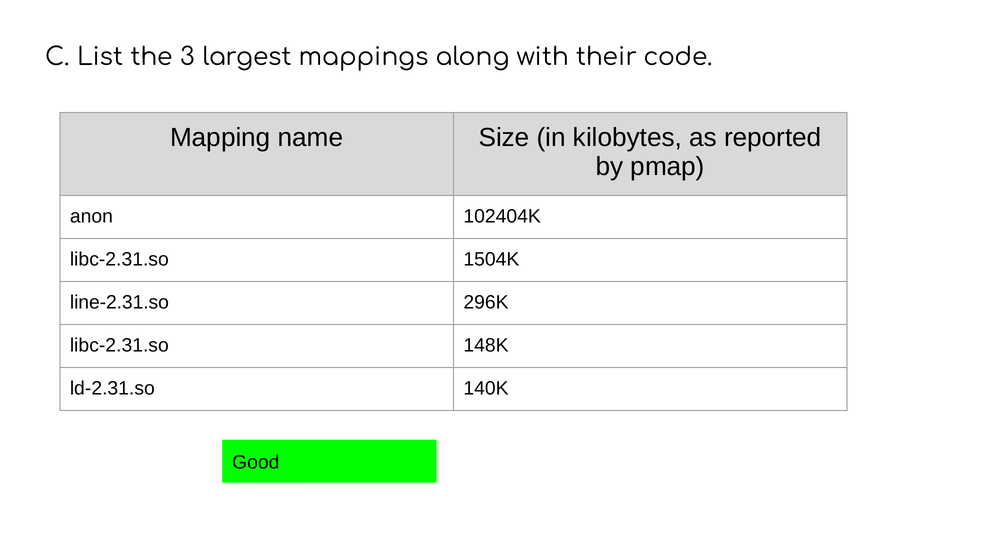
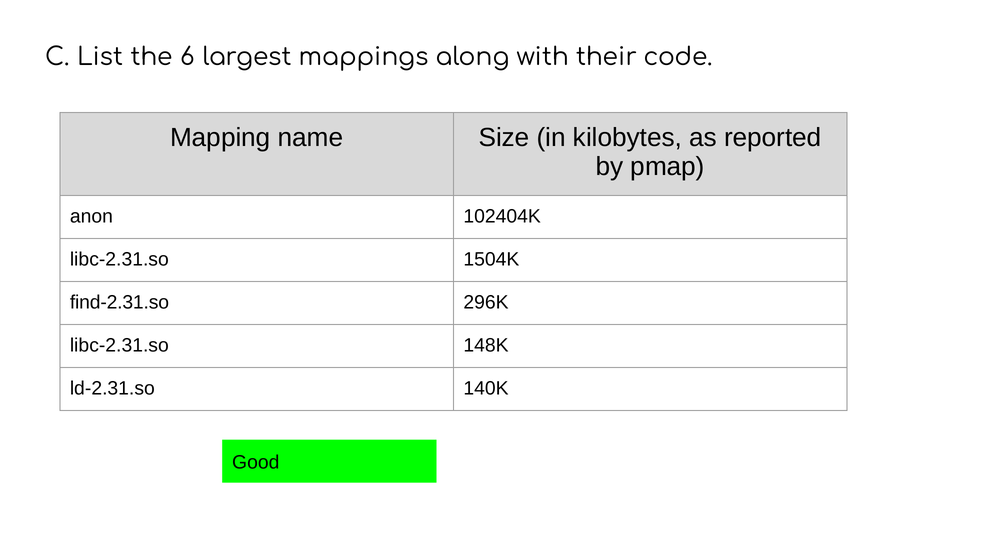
3: 3 -> 6
line-2.31.so: line-2.31.so -> find-2.31.so
